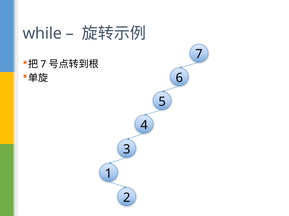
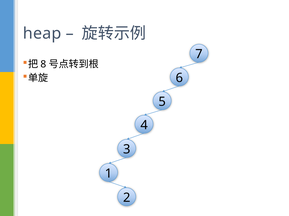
while: while -> heap
7 at (43, 64): 7 -> 8
